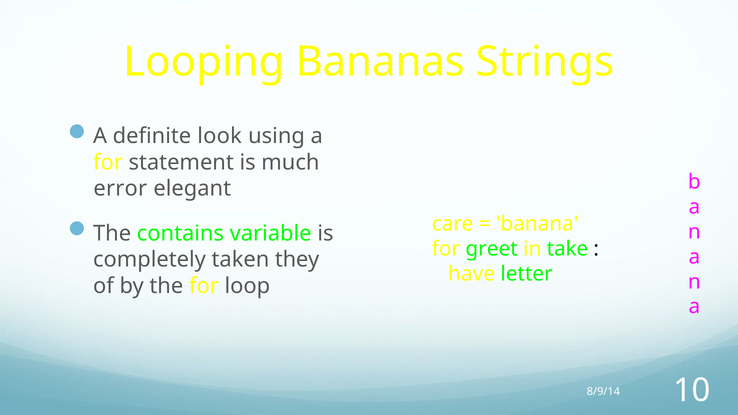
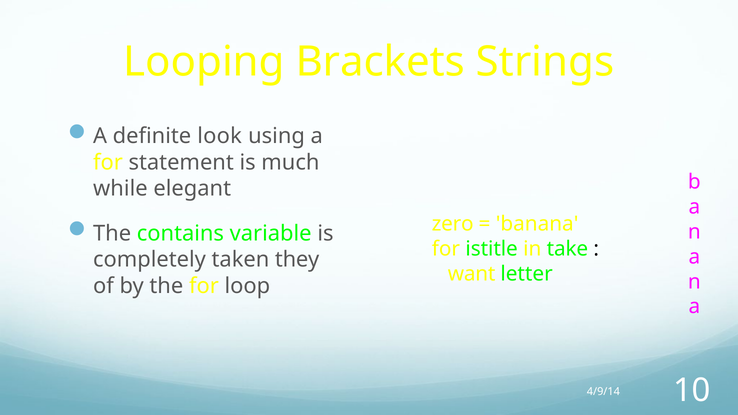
Bananas: Bananas -> Brackets
error: error -> while
care: care -> zero
greet: greet -> istitle
have: have -> want
8/9/14: 8/9/14 -> 4/9/14
